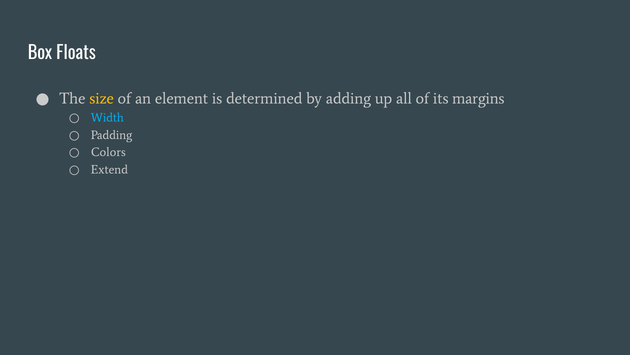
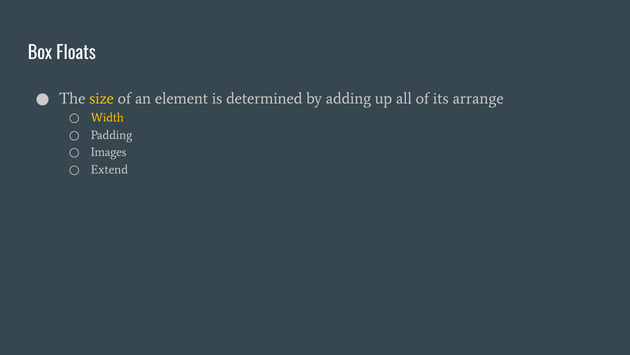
margins: margins -> arrange
Width colour: light blue -> yellow
Colors: Colors -> Images
